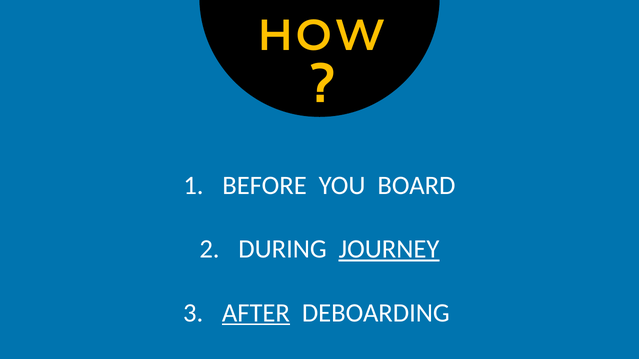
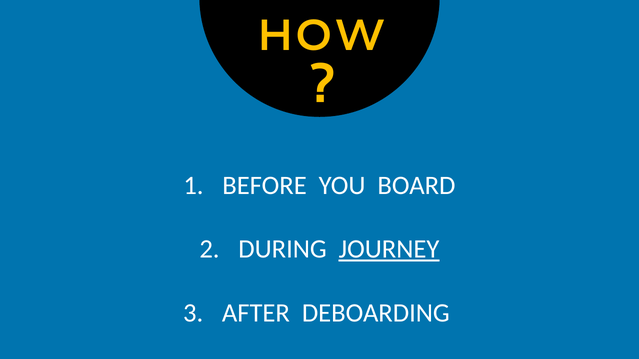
AFTER underline: present -> none
